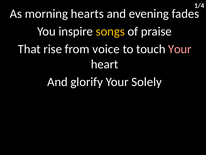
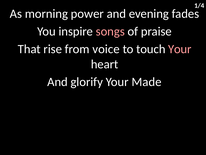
hearts: hearts -> power
songs colour: yellow -> pink
Solely: Solely -> Made
